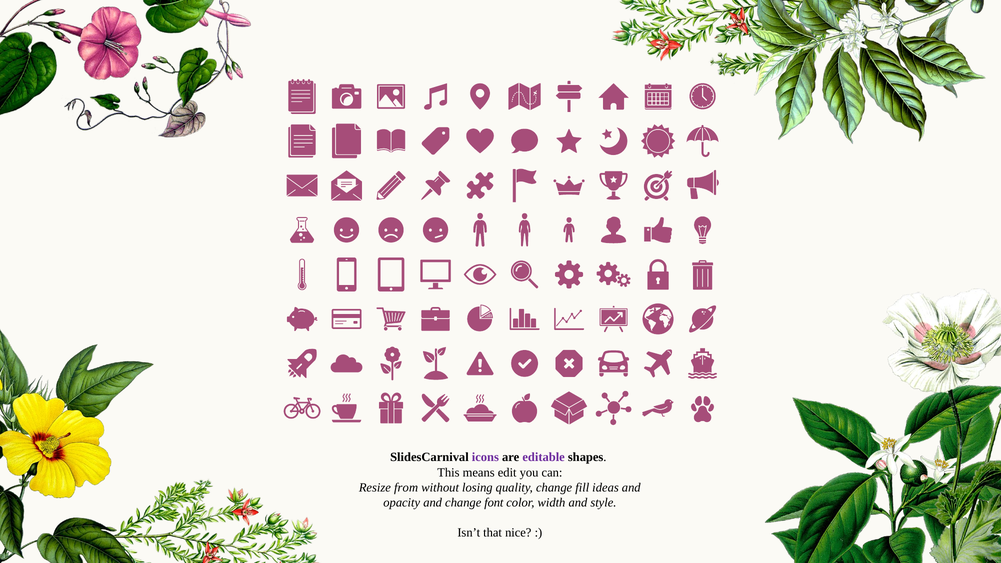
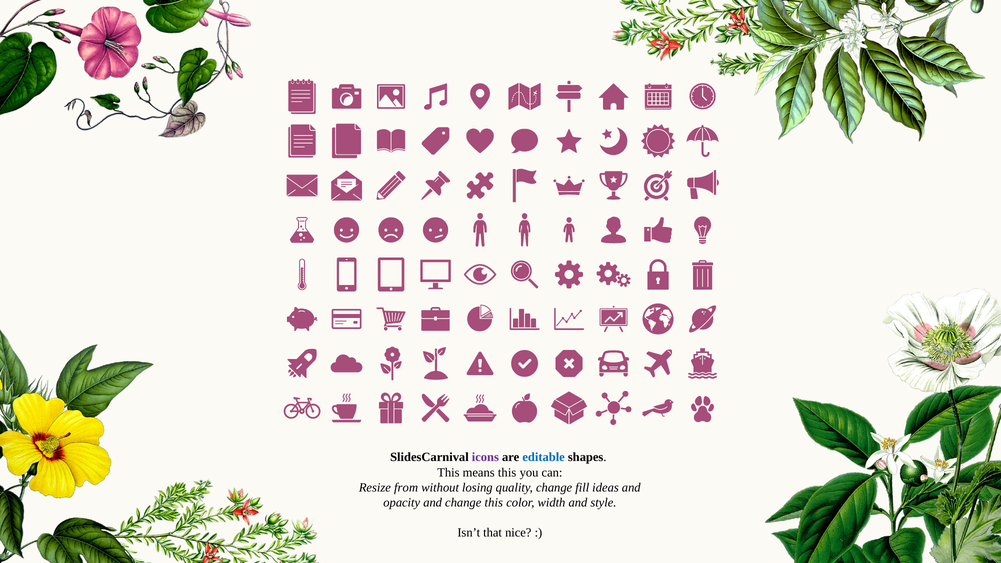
editable colour: purple -> blue
means edit: edit -> this
change font: font -> this
